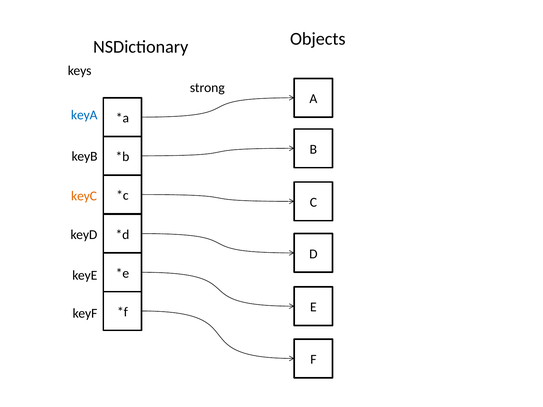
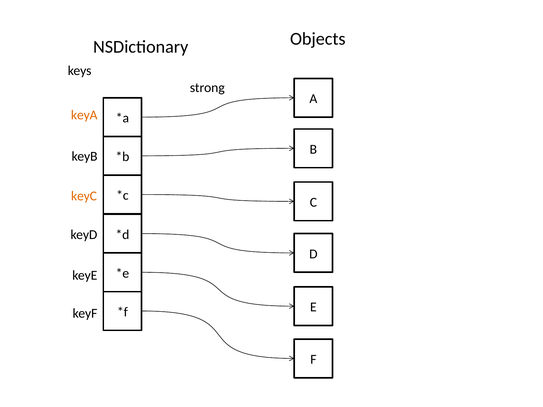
keyA colour: blue -> orange
